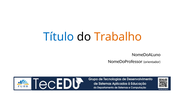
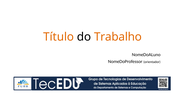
Título colour: blue -> orange
